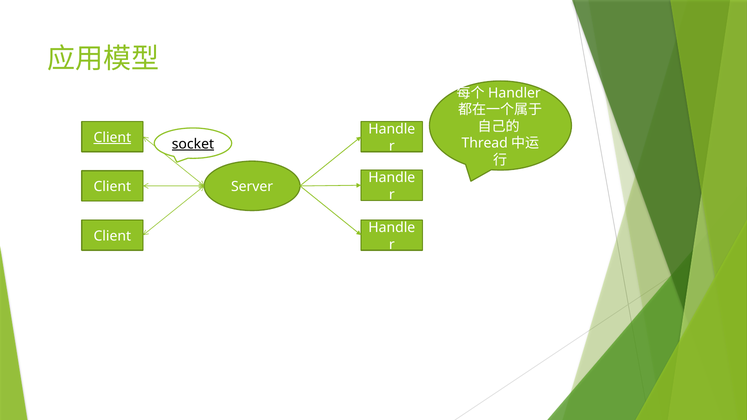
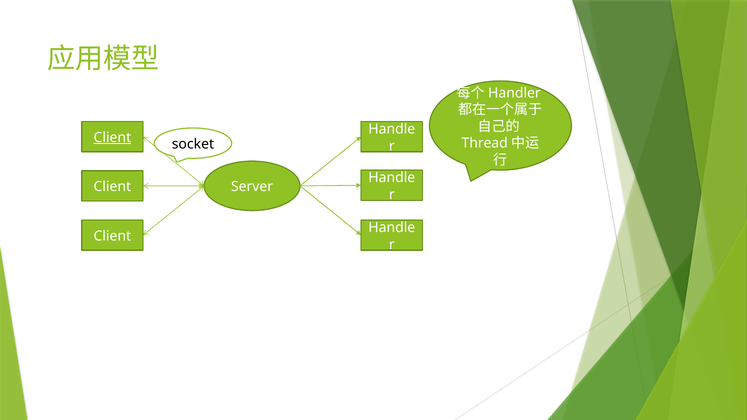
socket underline: present -> none
